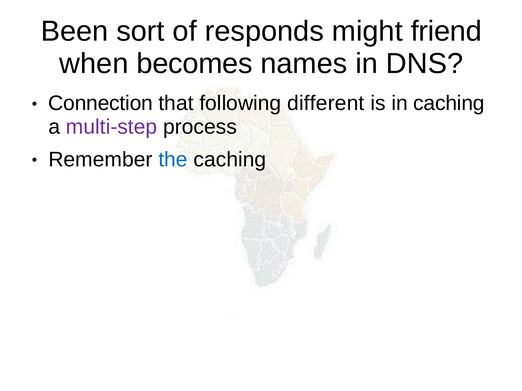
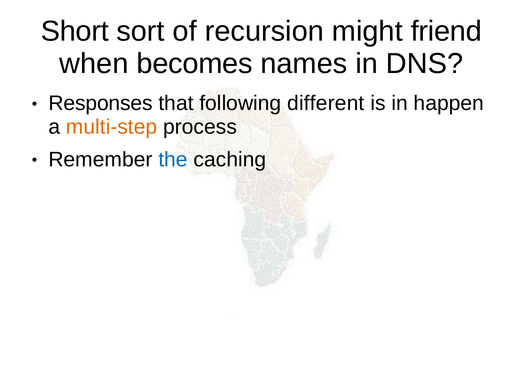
Been: Been -> Short
responds: responds -> recursion
Connection: Connection -> Responses
in caching: caching -> happen
multi-step colour: purple -> orange
